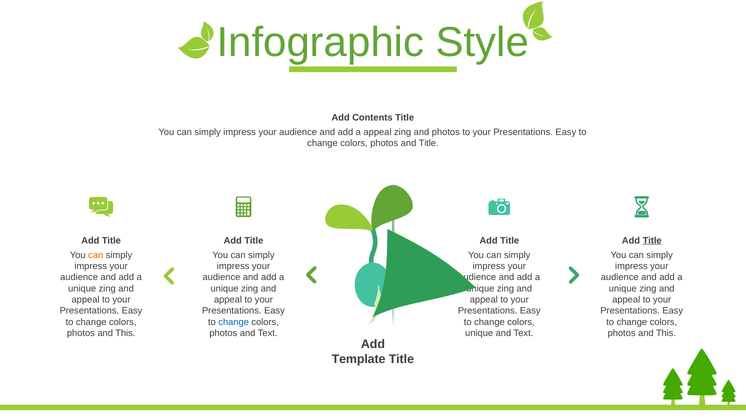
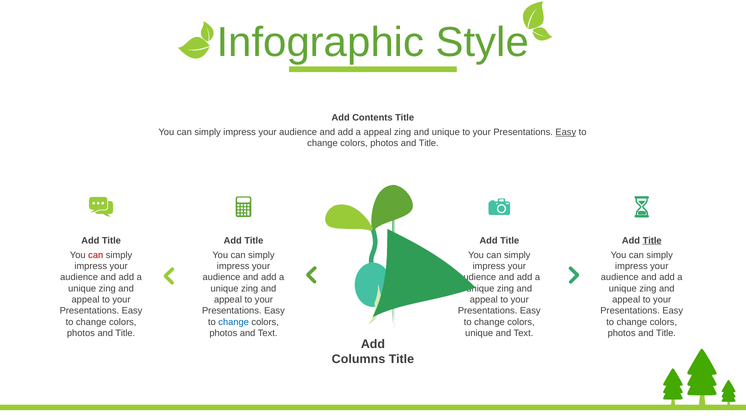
and photos: photos -> unique
Easy at (566, 132) underline: none -> present
can at (96, 255) colour: orange -> red
This at (125, 334): This -> Title
This at (666, 334): This -> Title
Template: Template -> Columns
